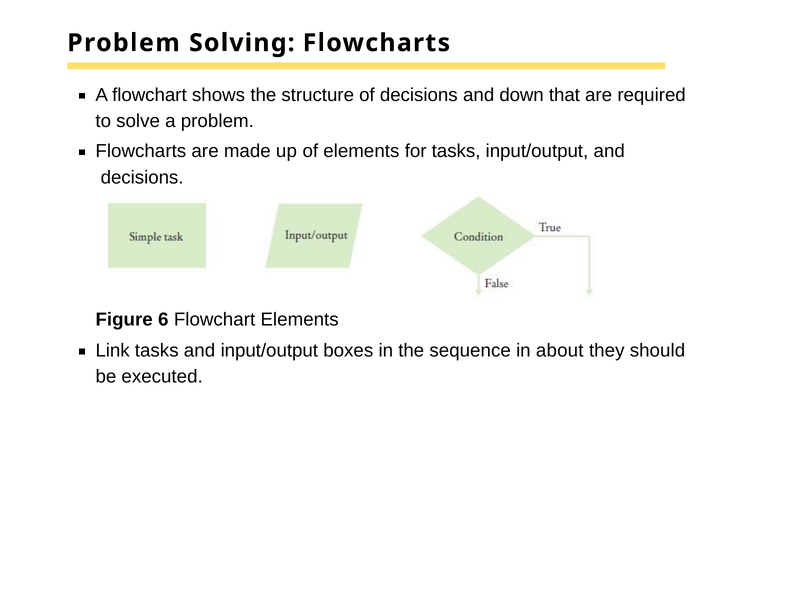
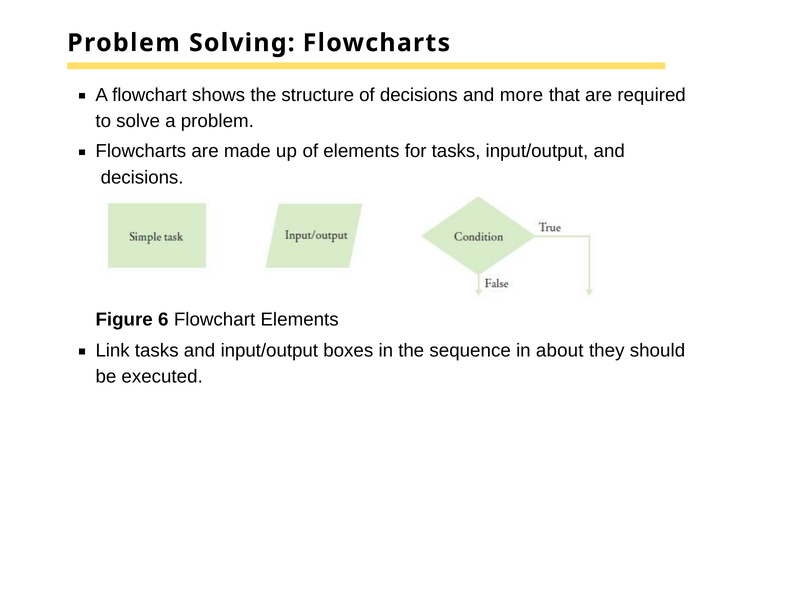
down: down -> more
